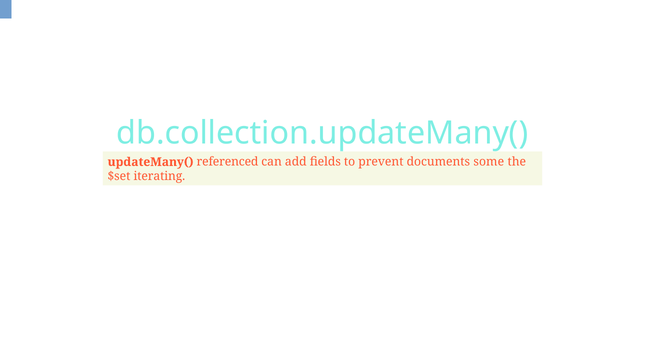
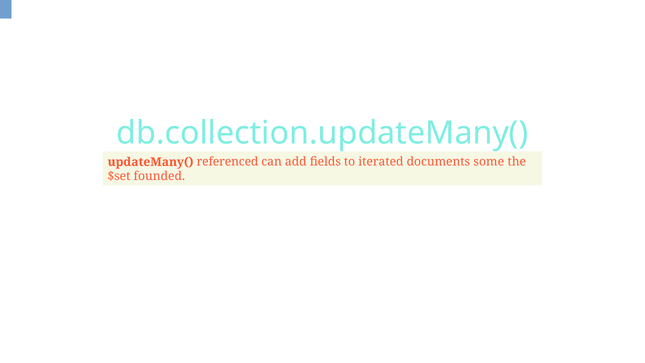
prevent: prevent -> iterated
iterating: iterating -> founded
